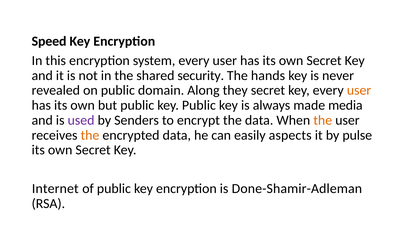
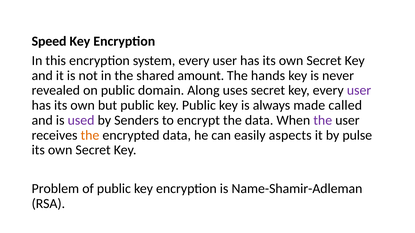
security: security -> amount
they: they -> uses
user at (359, 91) colour: orange -> purple
media: media -> called
the at (323, 120) colour: orange -> purple
Internet: Internet -> Problem
Done-Shamir-Adleman: Done-Shamir-Adleman -> Name-Shamir-Adleman
